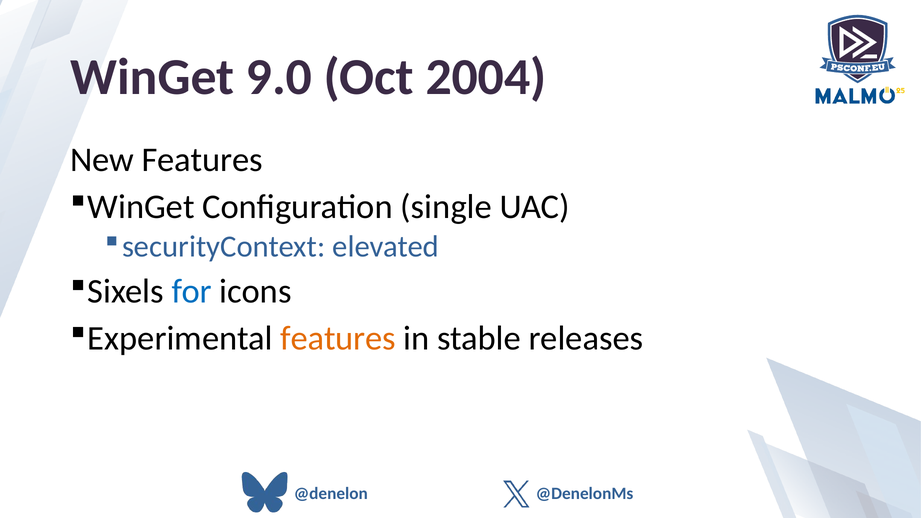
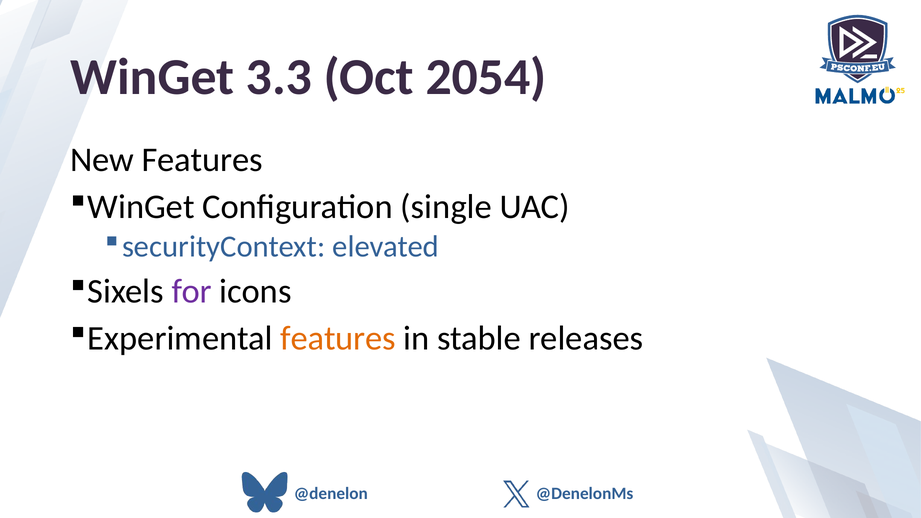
9.0: 9.0 -> 3.3
2004: 2004 -> 2054
for colour: blue -> purple
